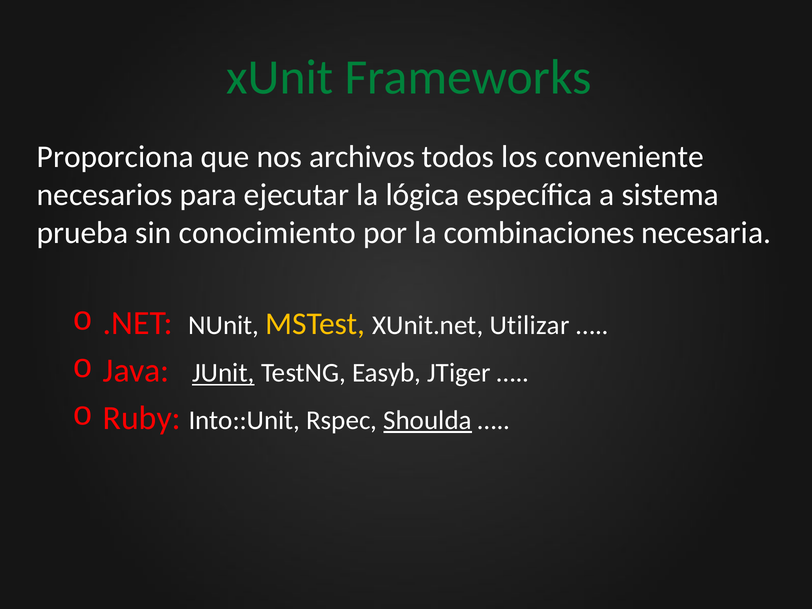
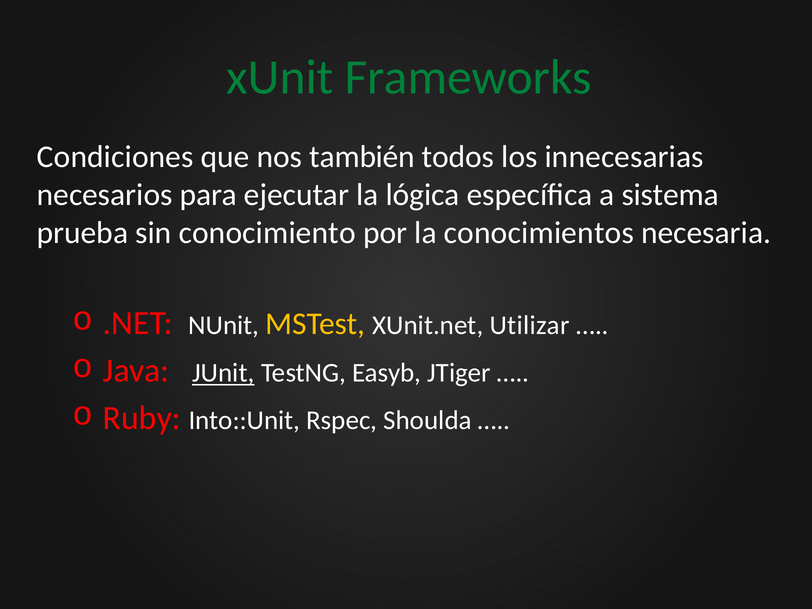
Proporciona: Proporciona -> Condiciones
archivos: archivos -> también
conveniente: conveniente -> innecesarias
combinaciones: combinaciones -> conocimientos
Shoulda underline: present -> none
